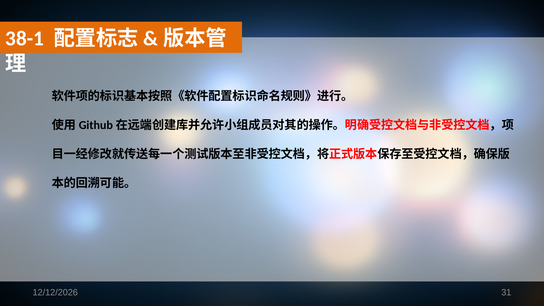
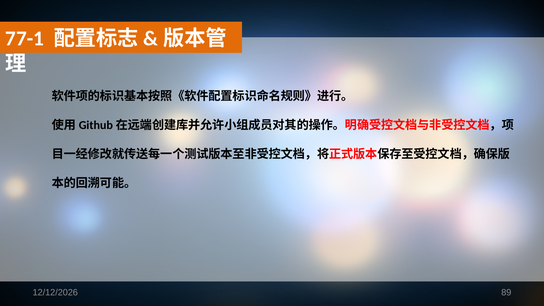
38-1: 38-1 -> 77-1
31: 31 -> 89
